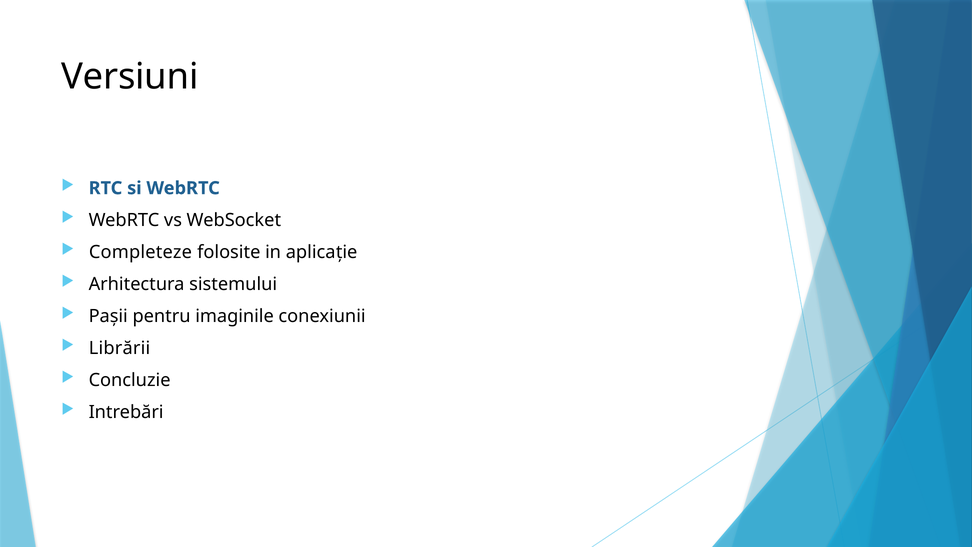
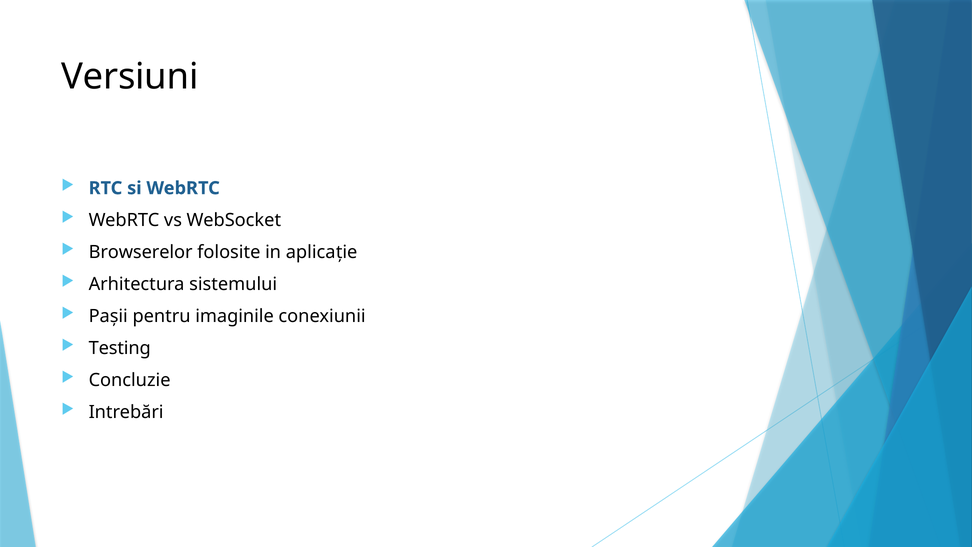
Completeze: Completeze -> Browserelor
Librării: Librării -> Testing
